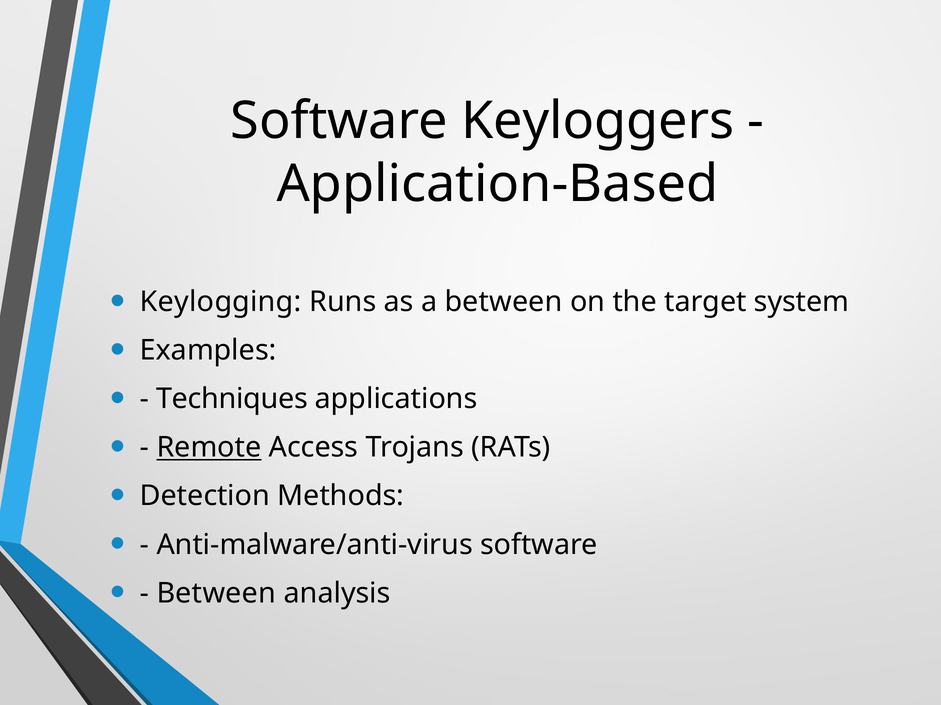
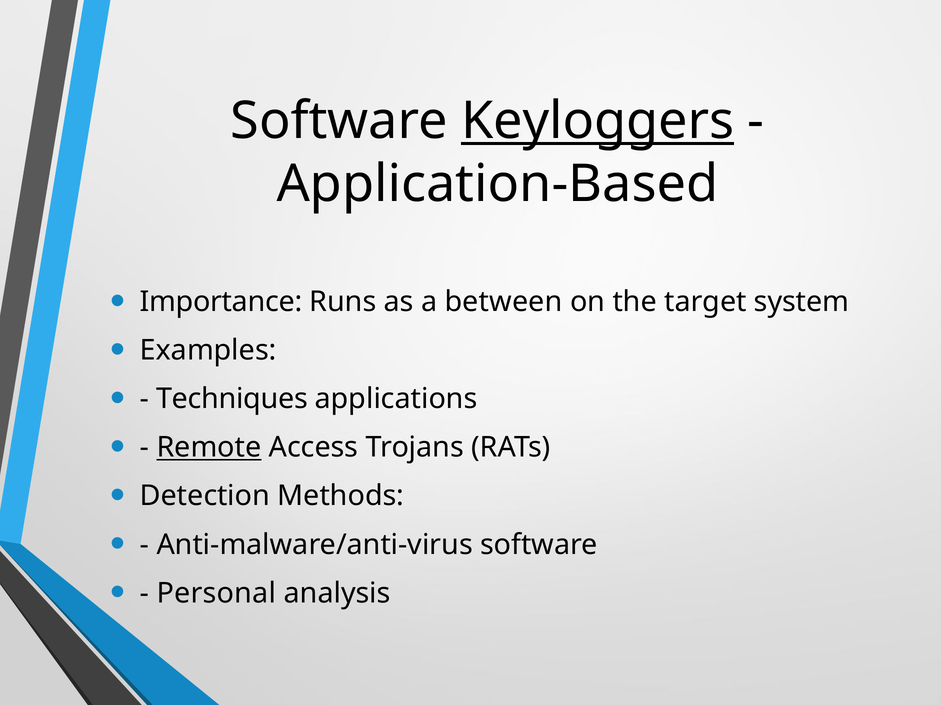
Keyloggers underline: none -> present
Keylogging: Keylogging -> Importance
Between at (216, 594): Between -> Personal
